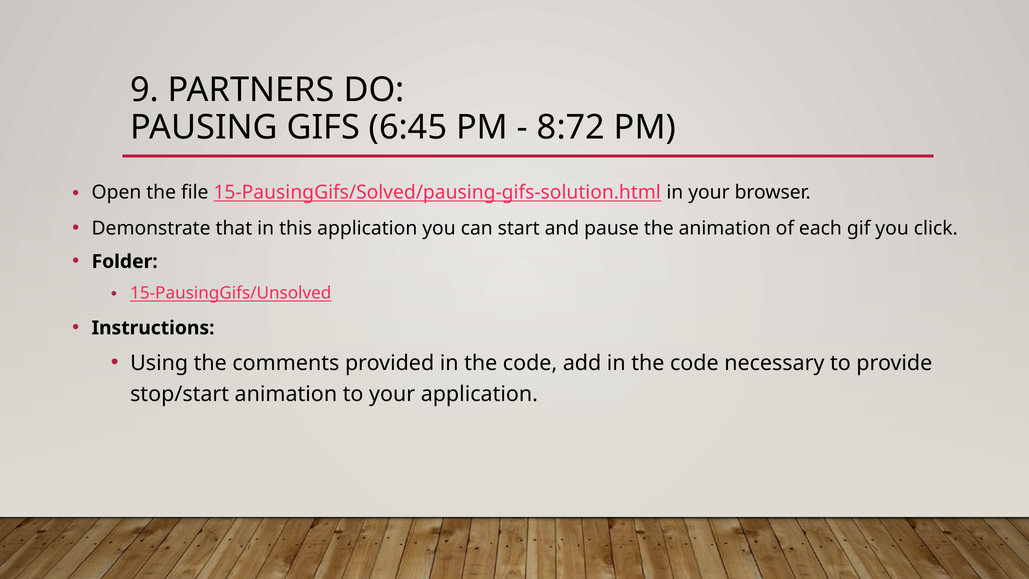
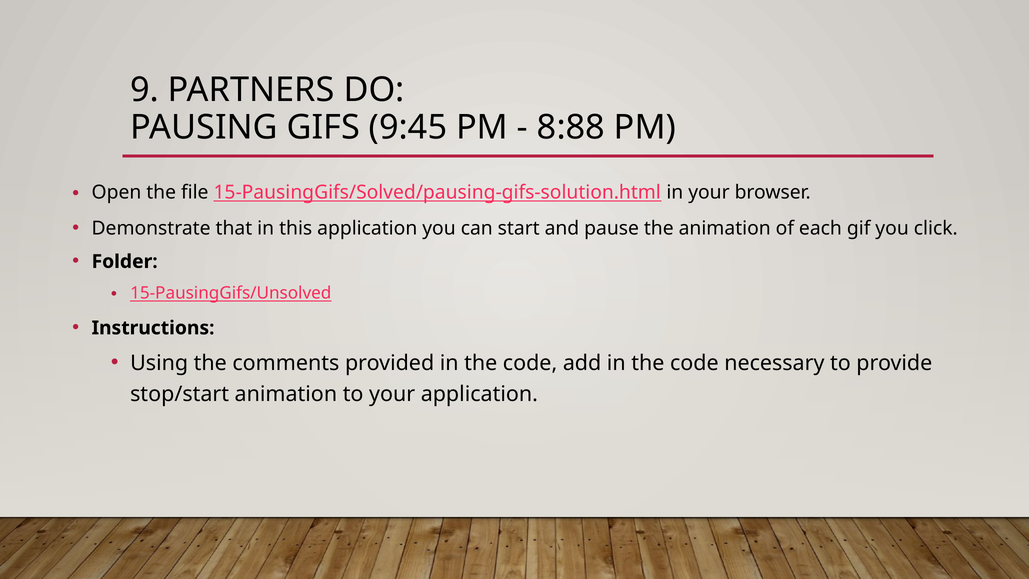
6:45: 6:45 -> 9:45
8:72: 8:72 -> 8:88
